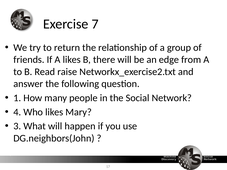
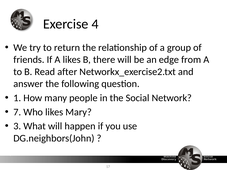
7: 7 -> 4
raise: raise -> after
4: 4 -> 7
